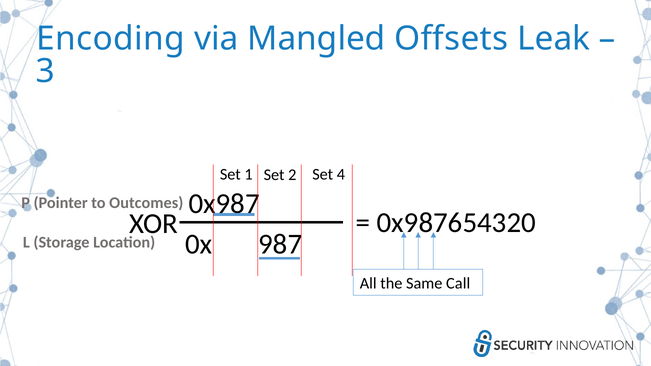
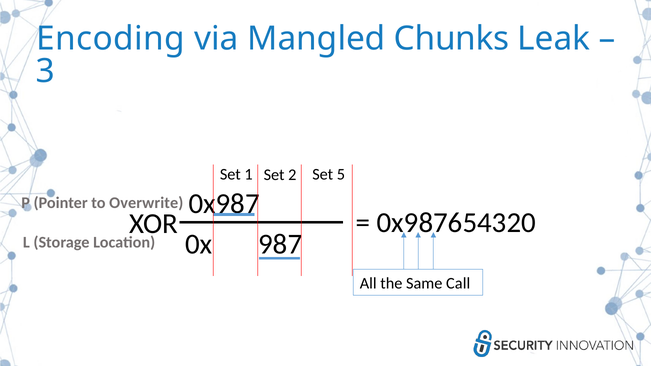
Offsets: Offsets -> Chunks
4: 4 -> 5
Outcomes: Outcomes -> Overwrite
